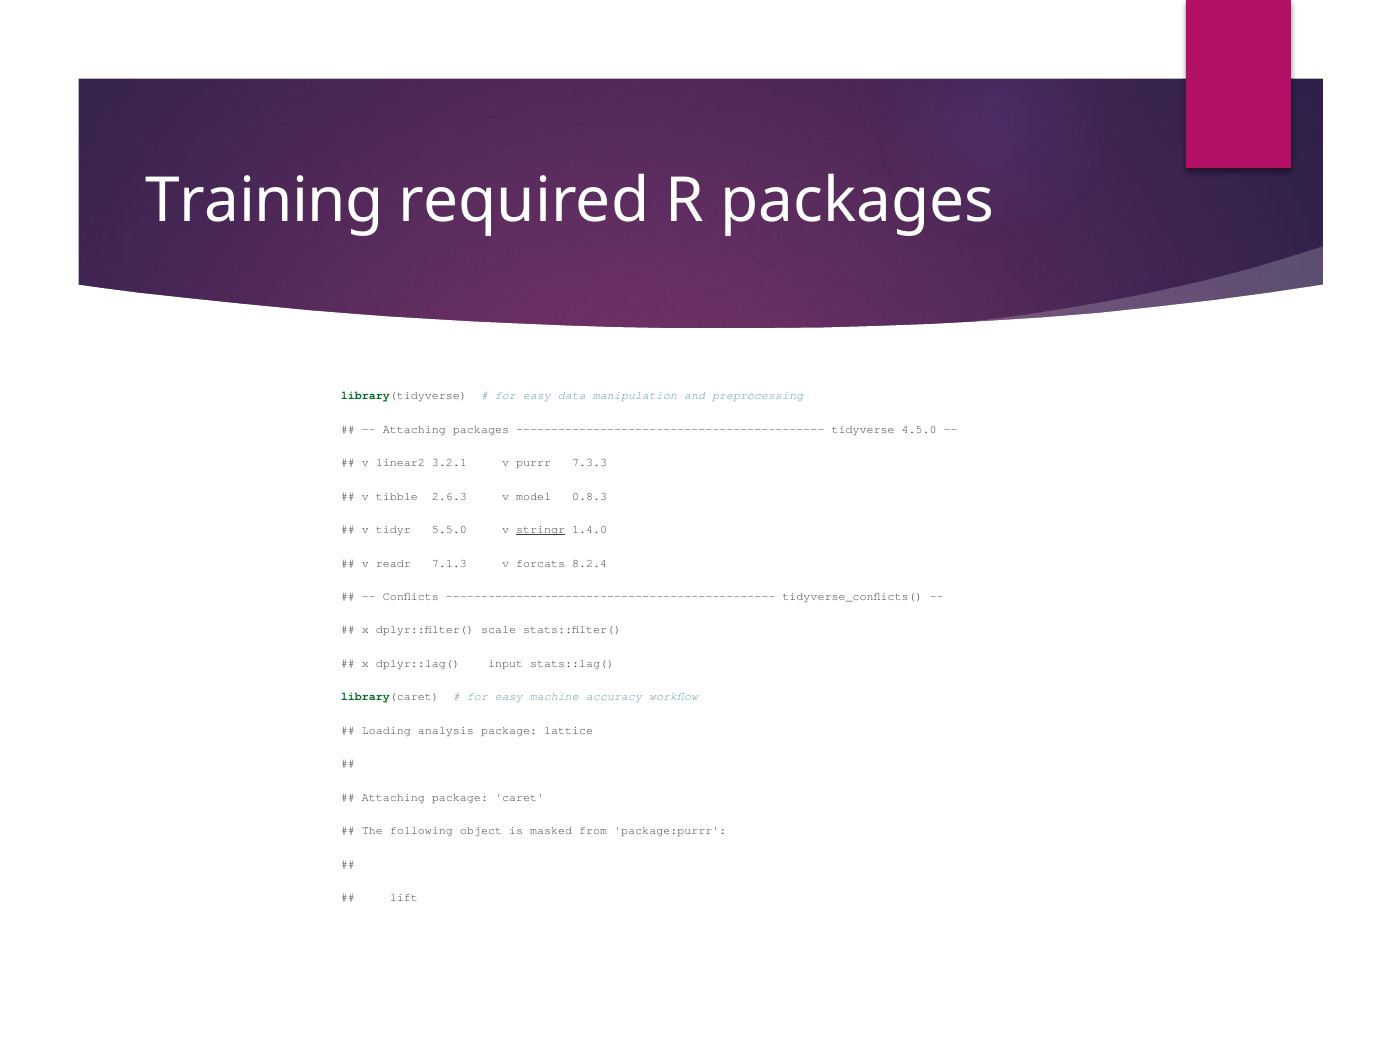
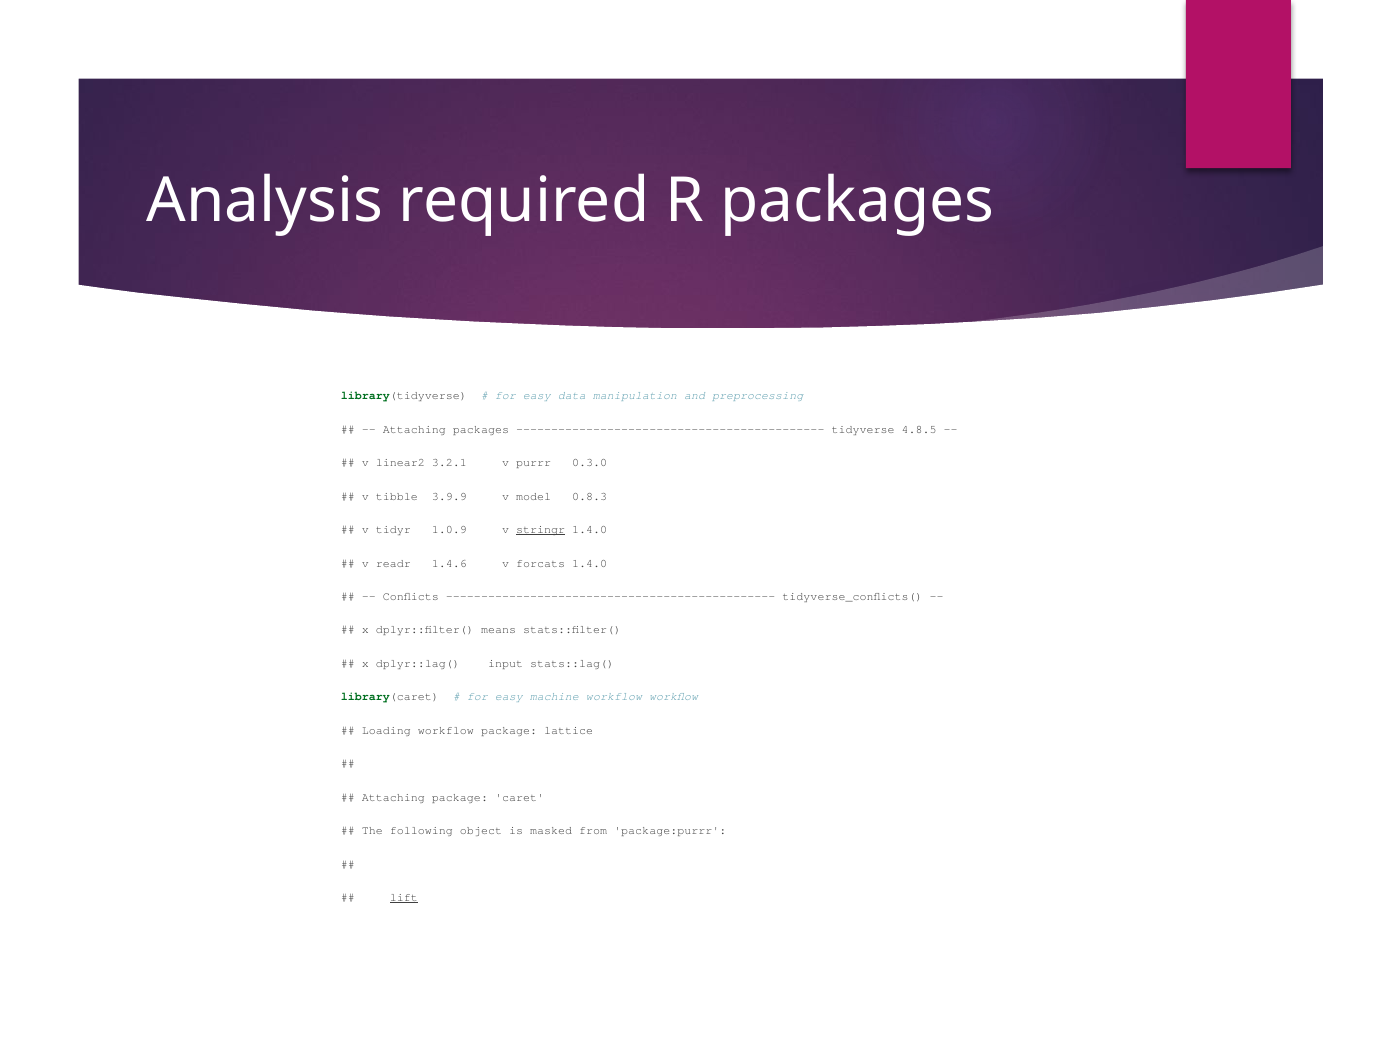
Training: Training -> Analysis
4.5.0: 4.5.0 -> 4.8.5
7.3.3: 7.3.3 -> 0.3.0
2.6.3: 2.6.3 -> 3.9.9
5.5.0: 5.5.0 -> 1.0.9
7.1.3: 7.1.3 -> 1.4.6
forcats 8.2.4: 8.2.4 -> 1.4.0
scale: scale -> means
machine accuracy: accuracy -> workflow
Loading analysis: analysis -> workflow
lift underline: none -> present
